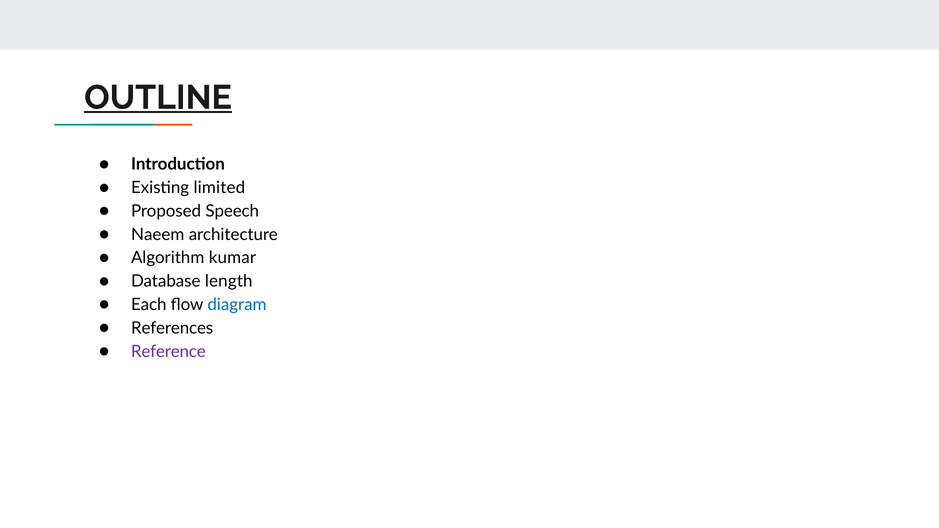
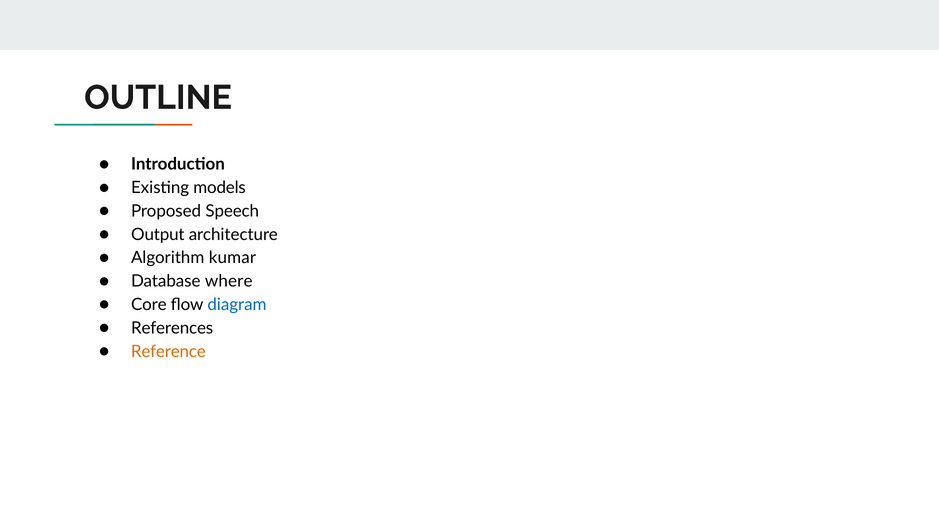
OUTLINE underline: present -> none
limited: limited -> models
Naeem: Naeem -> Output
length: length -> where
Each: Each -> Core
Reference colour: purple -> orange
